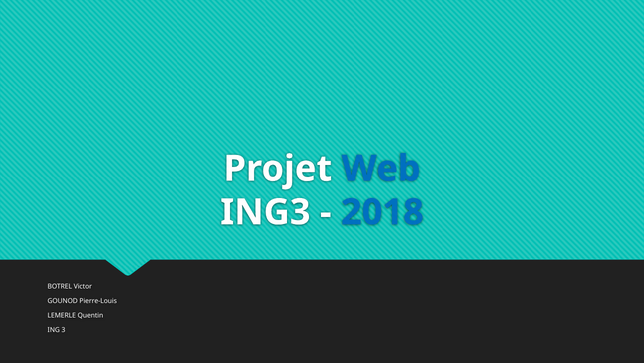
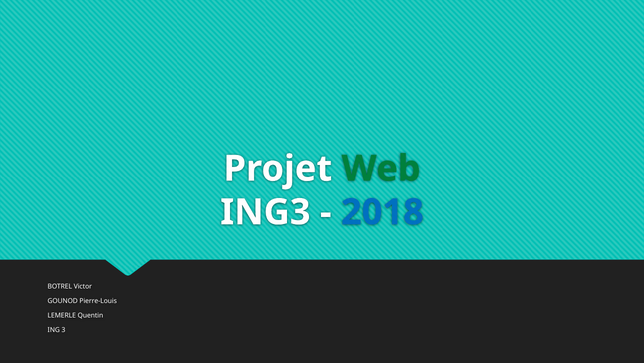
Web colour: blue -> green
